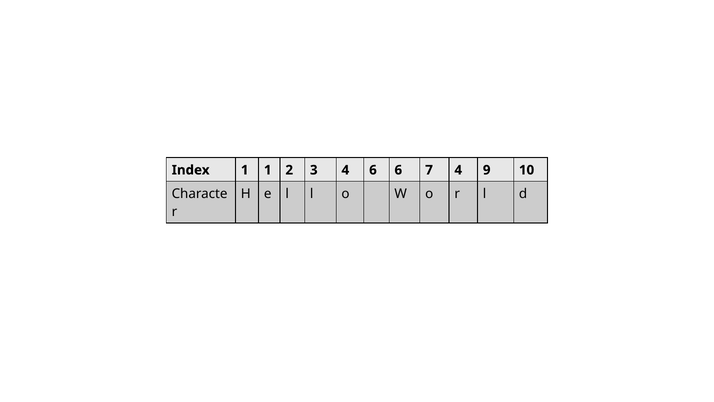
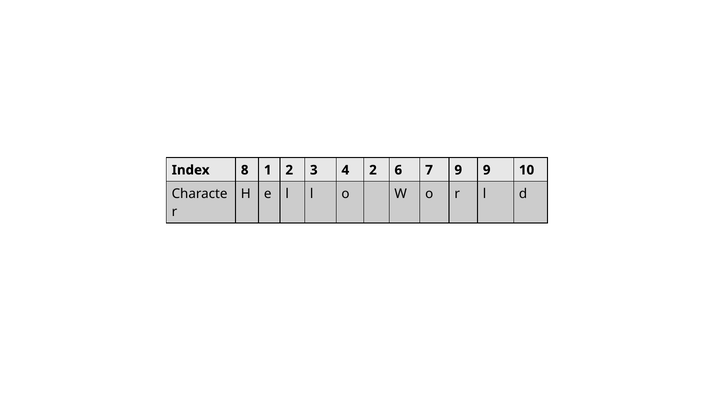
Index 1: 1 -> 8
4 6: 6 -> 2
7 4: 4 -> 9
